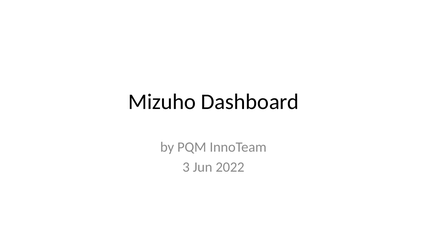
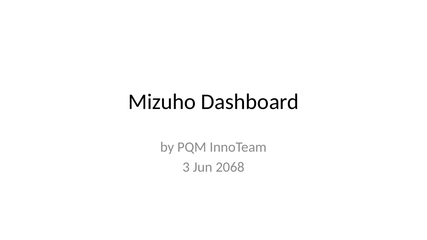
2022: 2022 -> 2068
